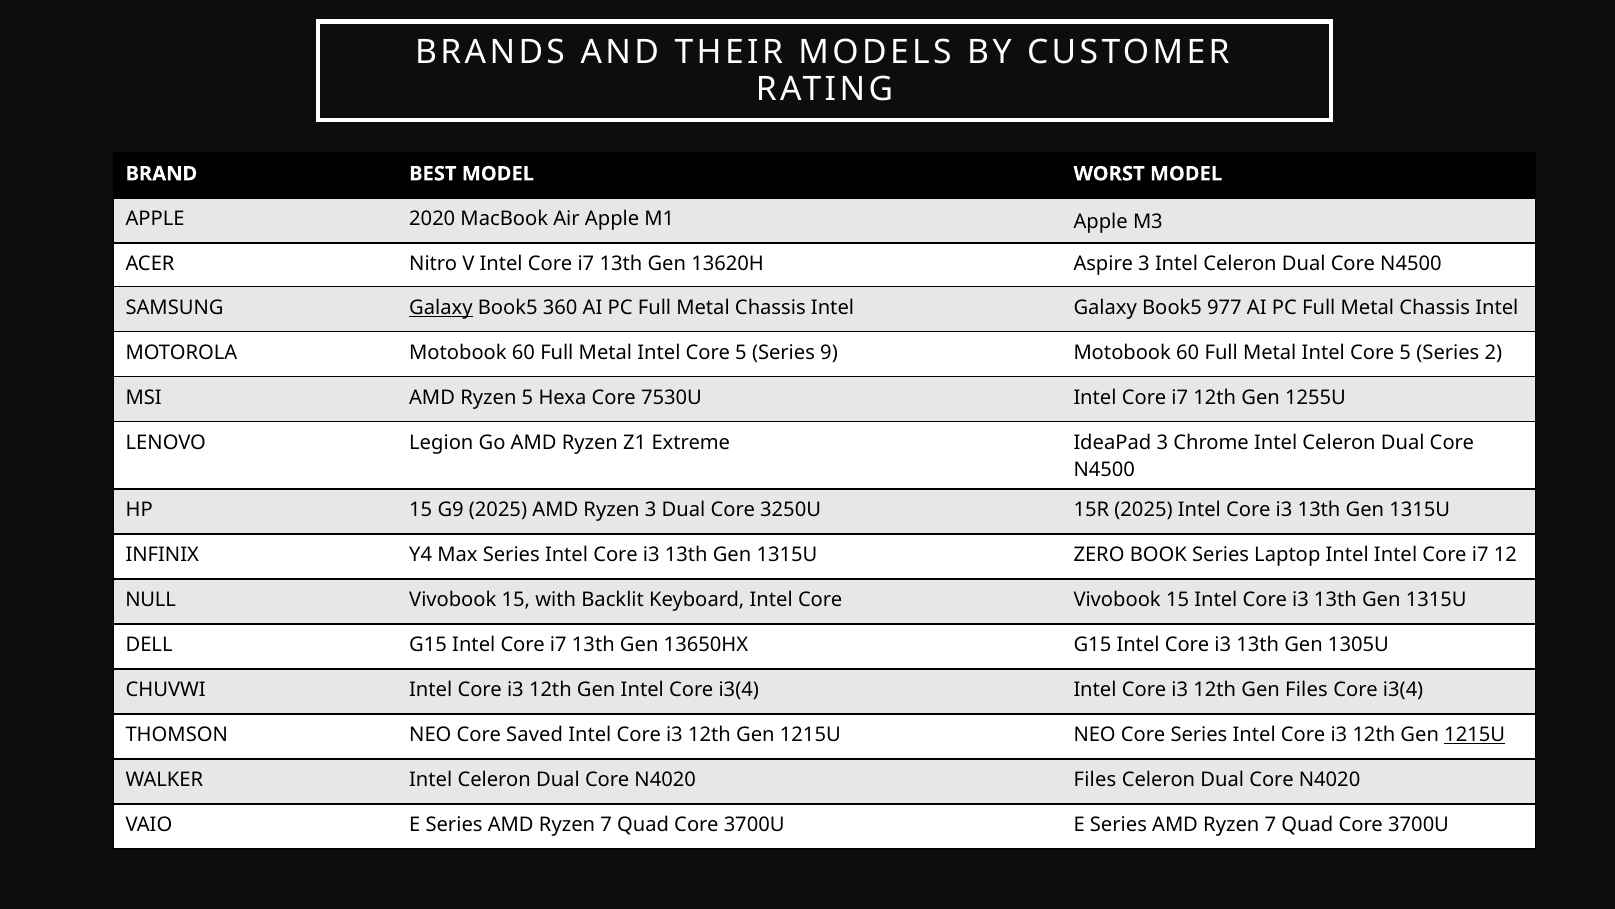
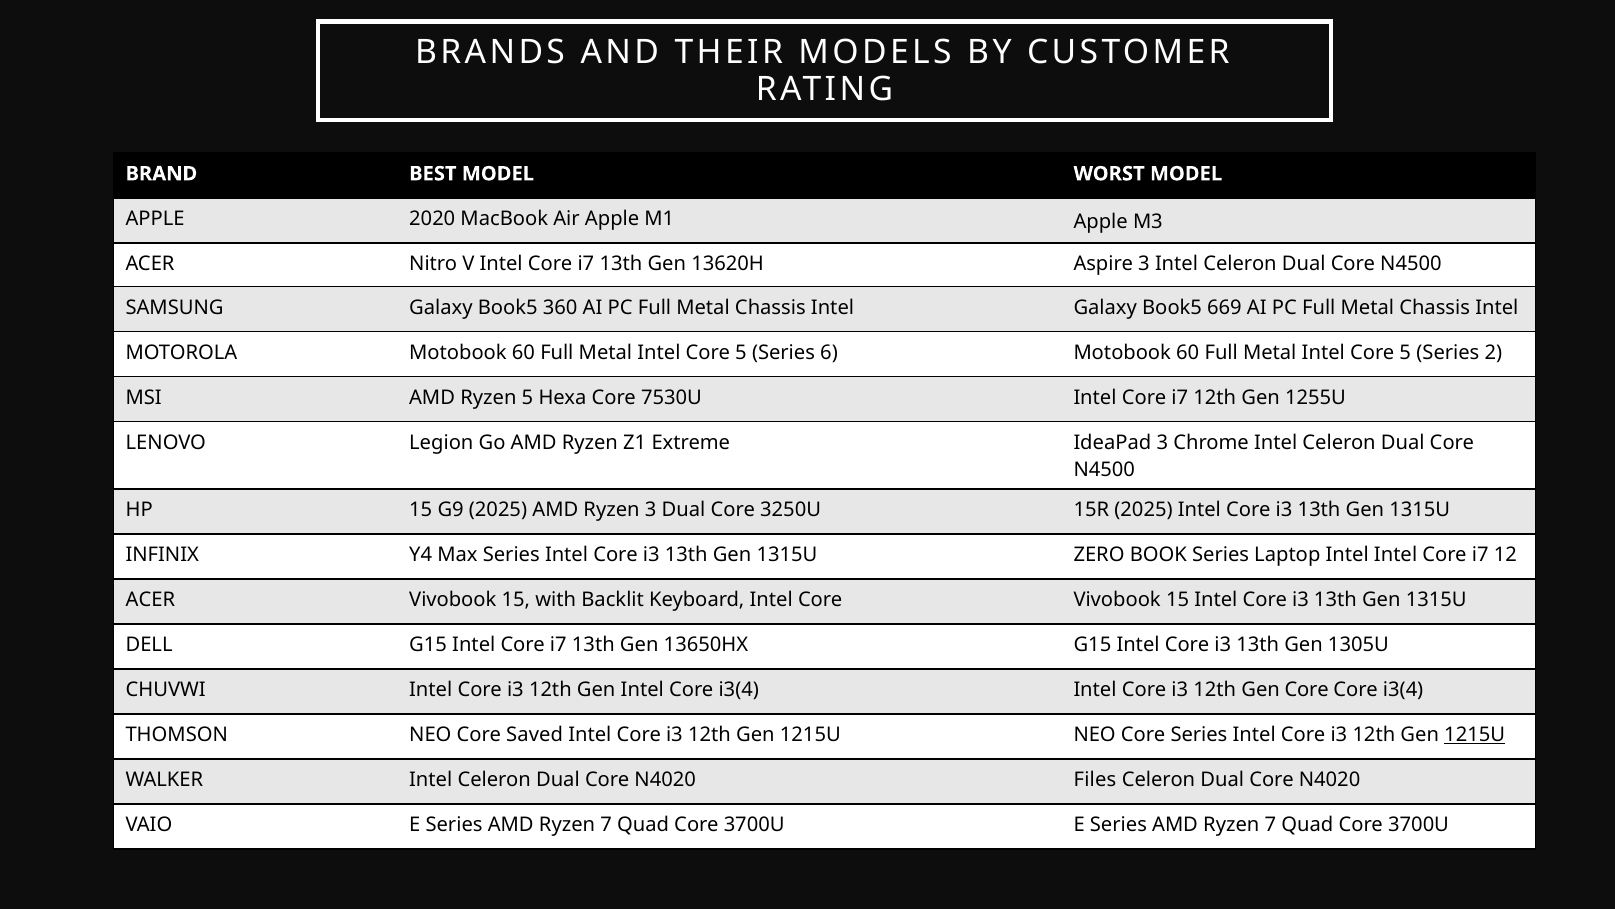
Galaxy at (441, 307) underline: present -> none
977: 977 -> 669
9: 9 -> 6
NULL at (151, 600): NULL -> ACER
Gen Files: Files -> Core
